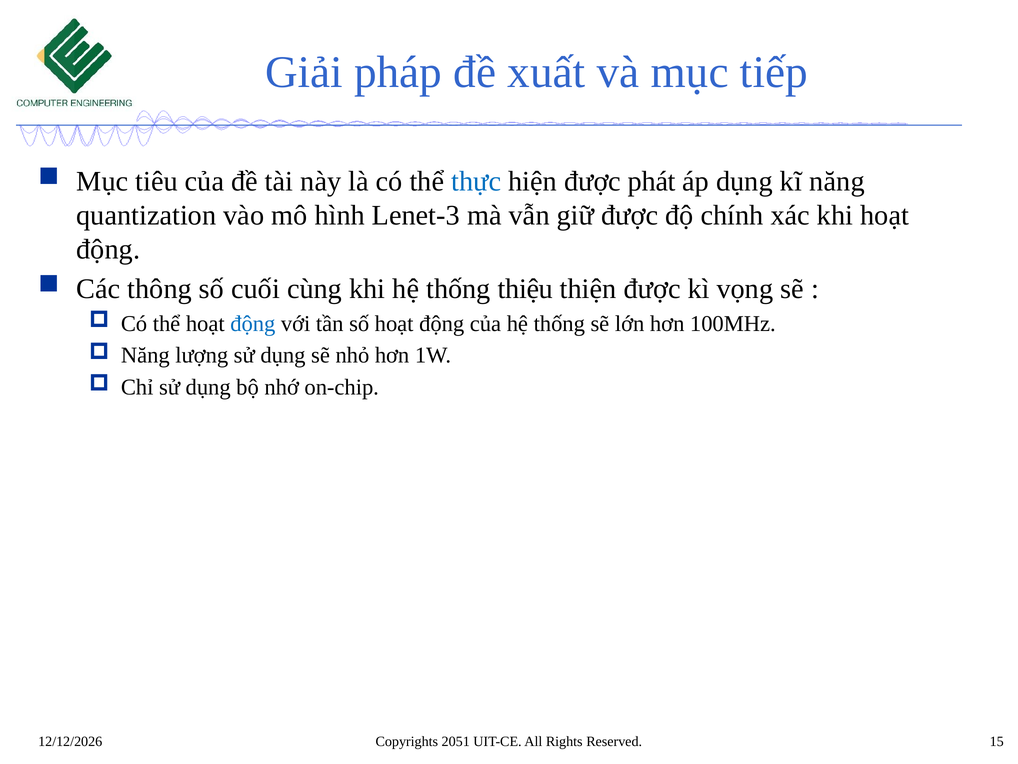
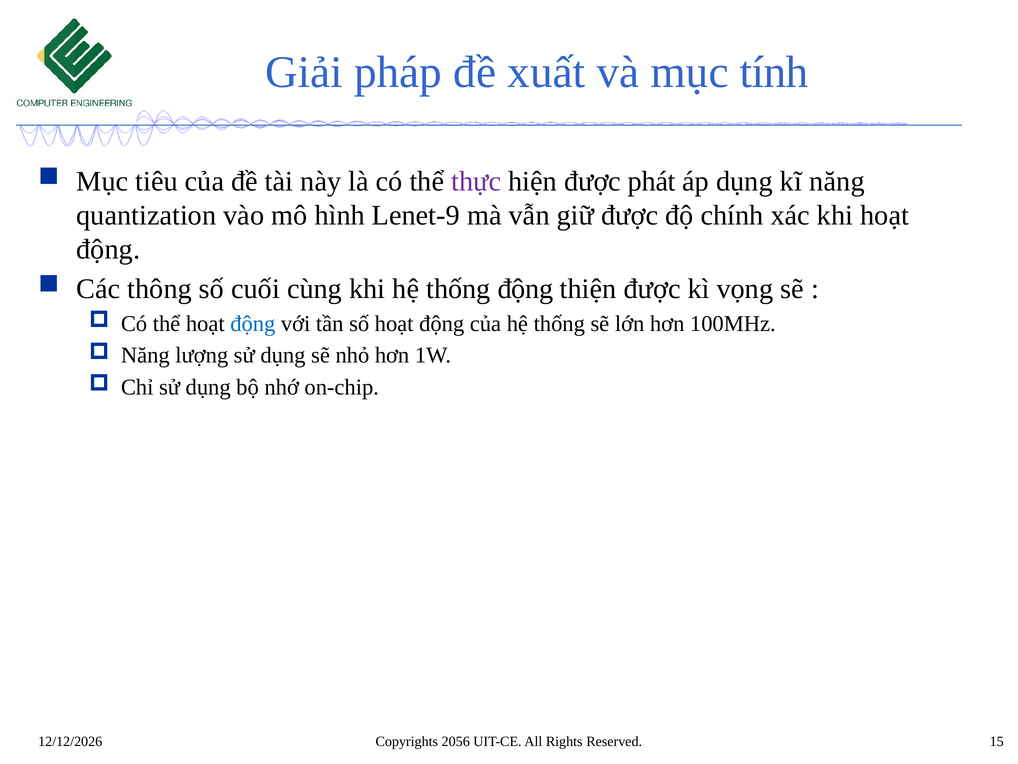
tiếp: tiếp -> tính
thực colour: blue -> purple
Lenet-3: Lenet-3 -> Lenet-9
thống thiệu: thiệu -> động
2051: 2051 -> 2056
